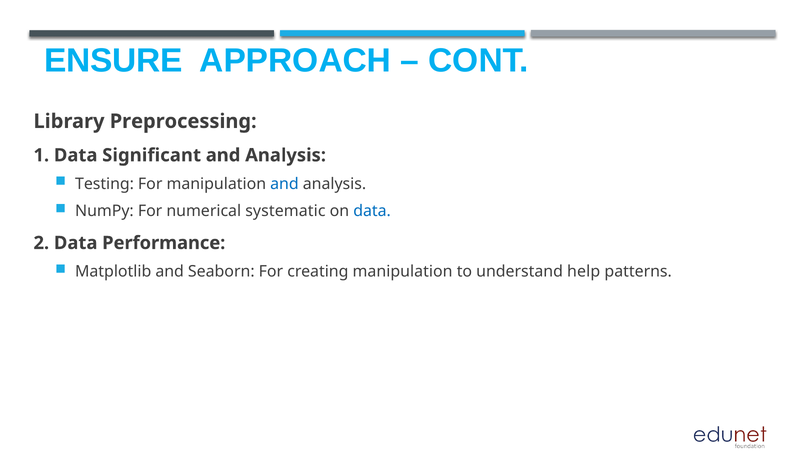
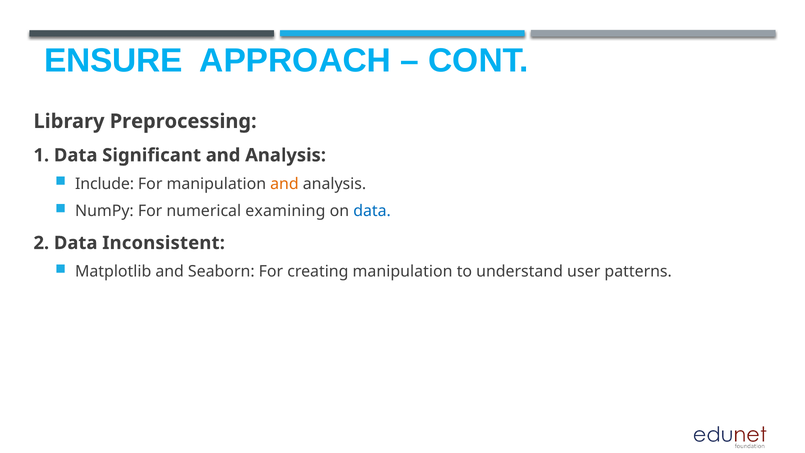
Testing: Testing -> Include
and at (284, 184) colour: blue -> orange
systematic: systematic -> examining
Performance: Performance -> Inconsistent
help: help -> user
